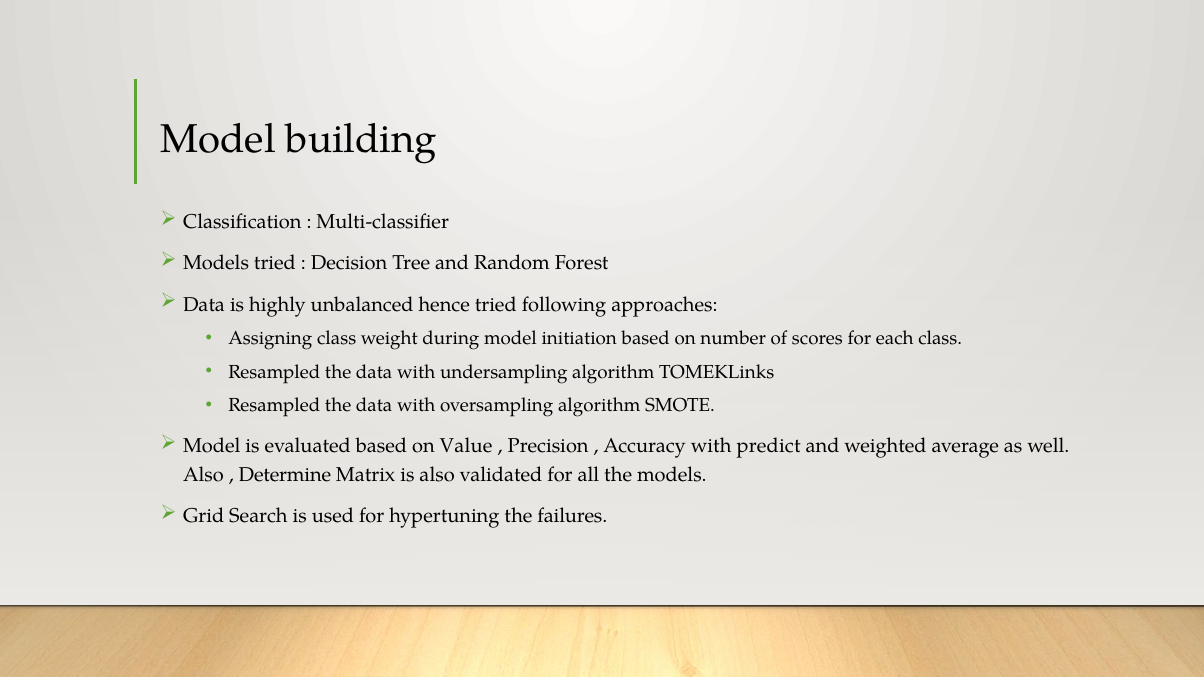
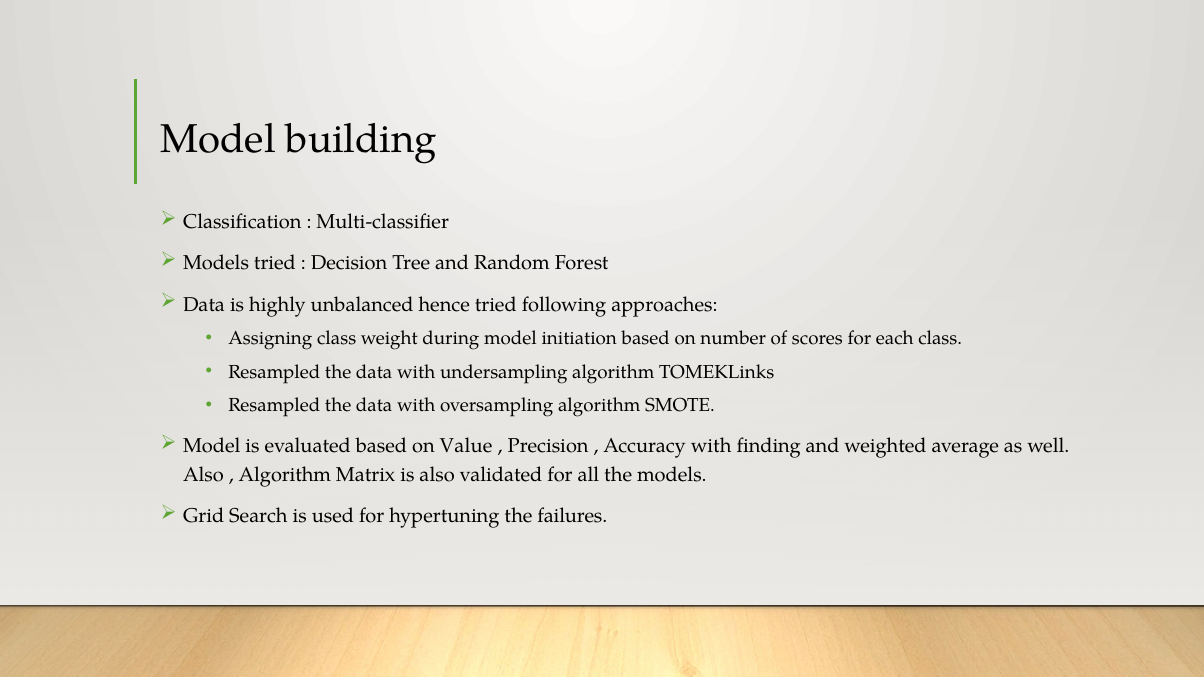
predict: predict -> finding
Determine at (285, 475): Determine -> Algorithm
